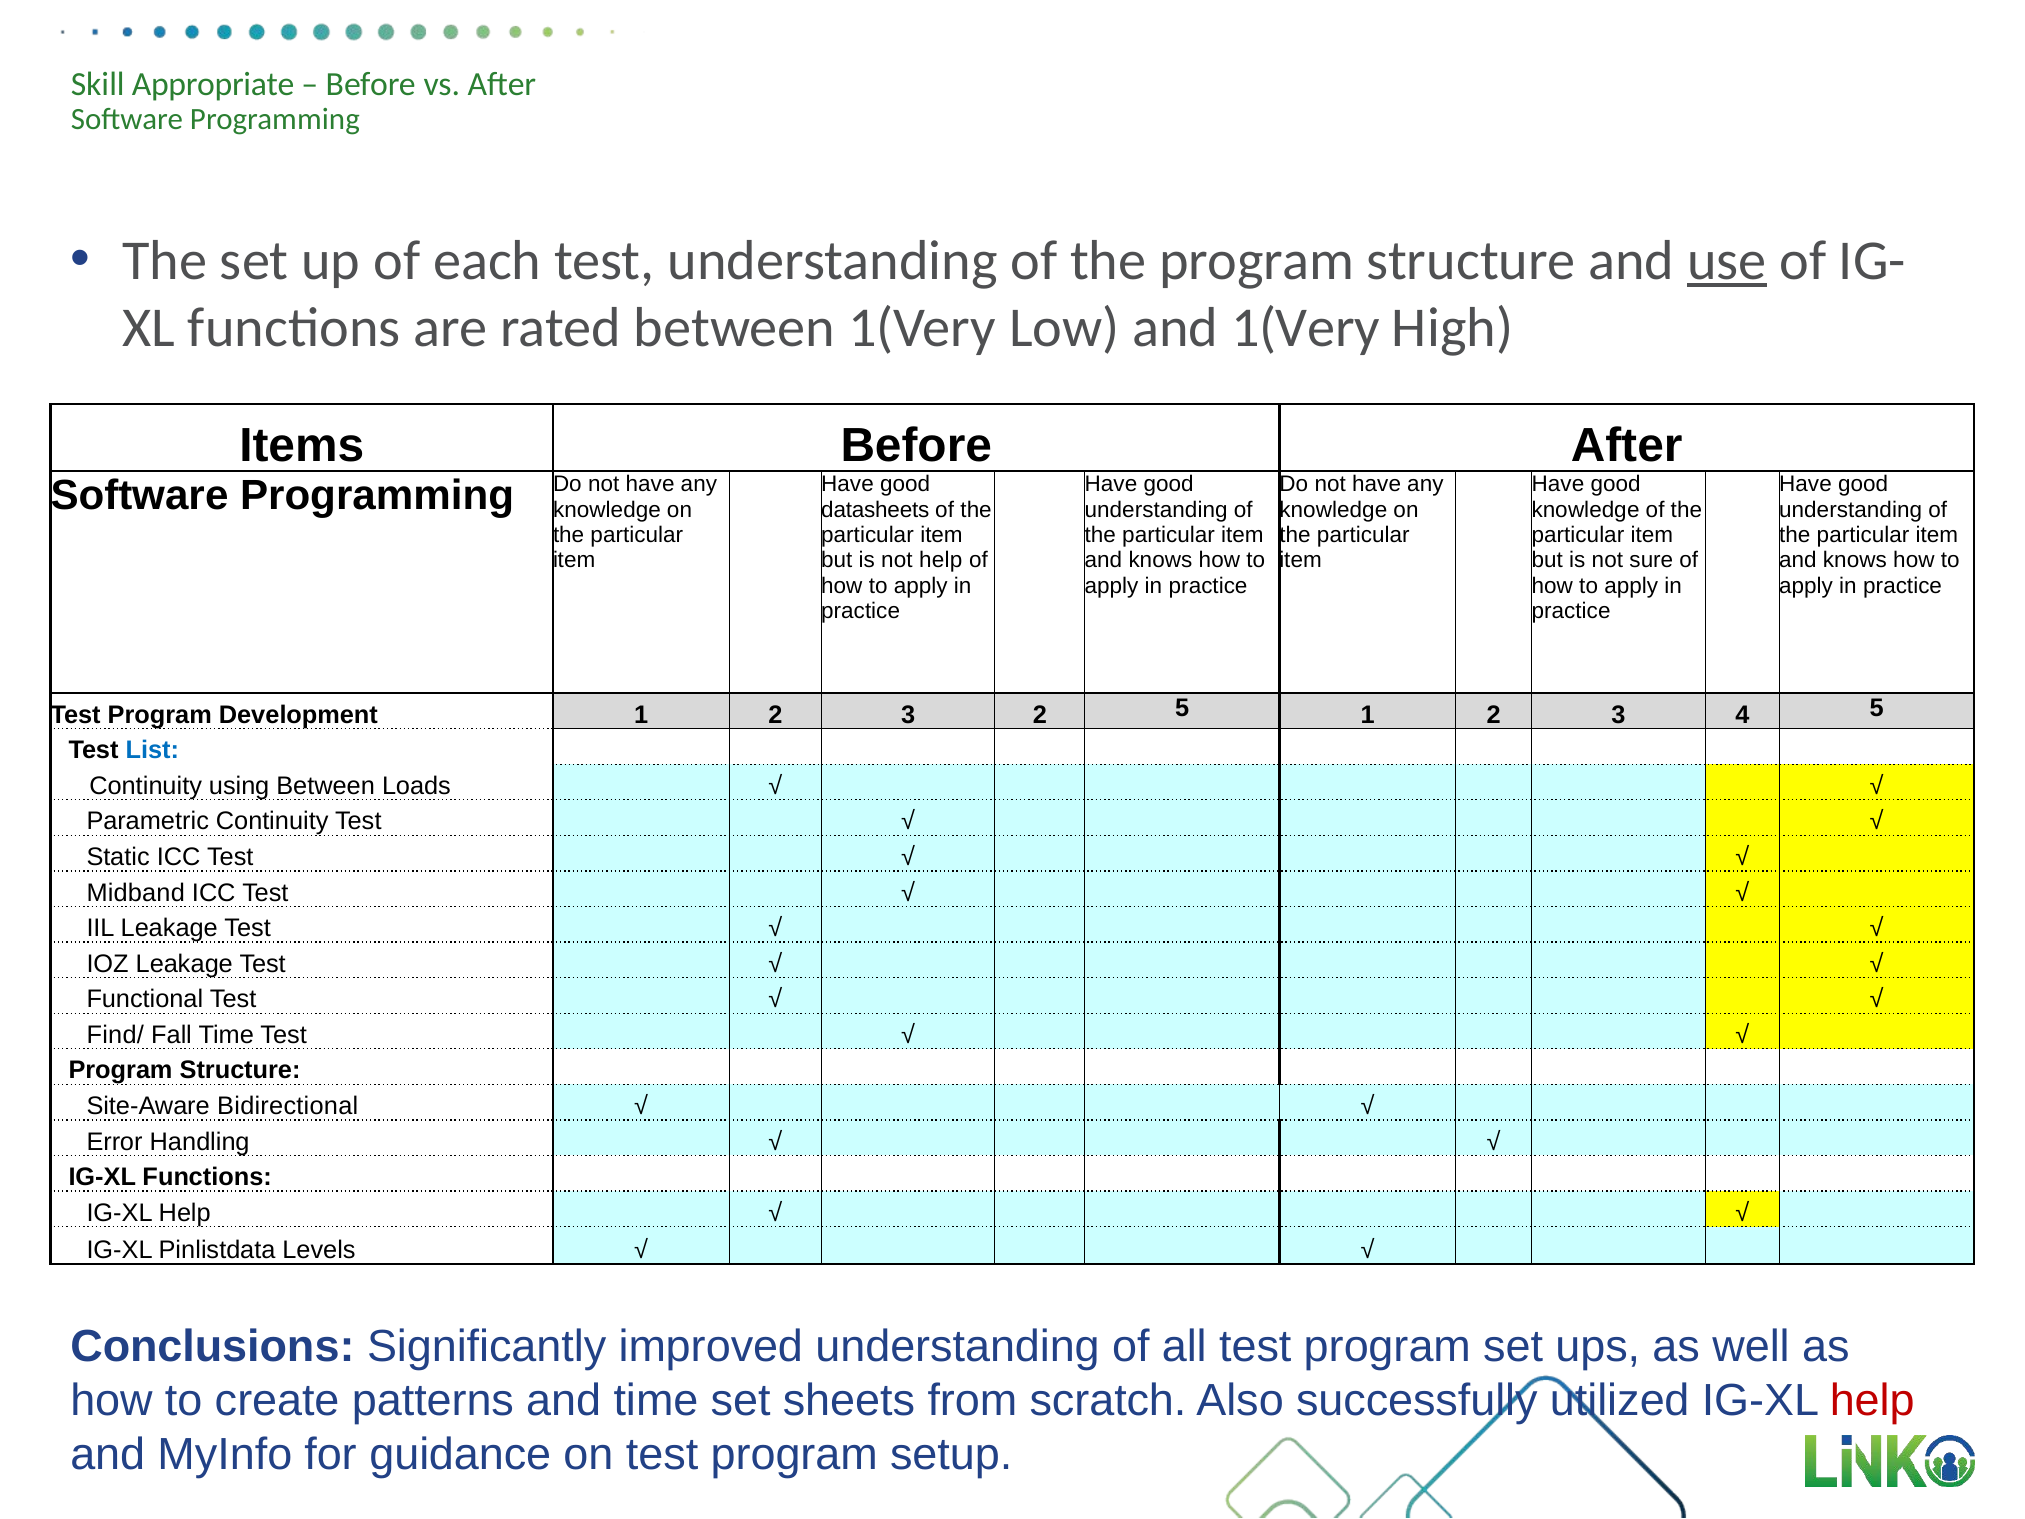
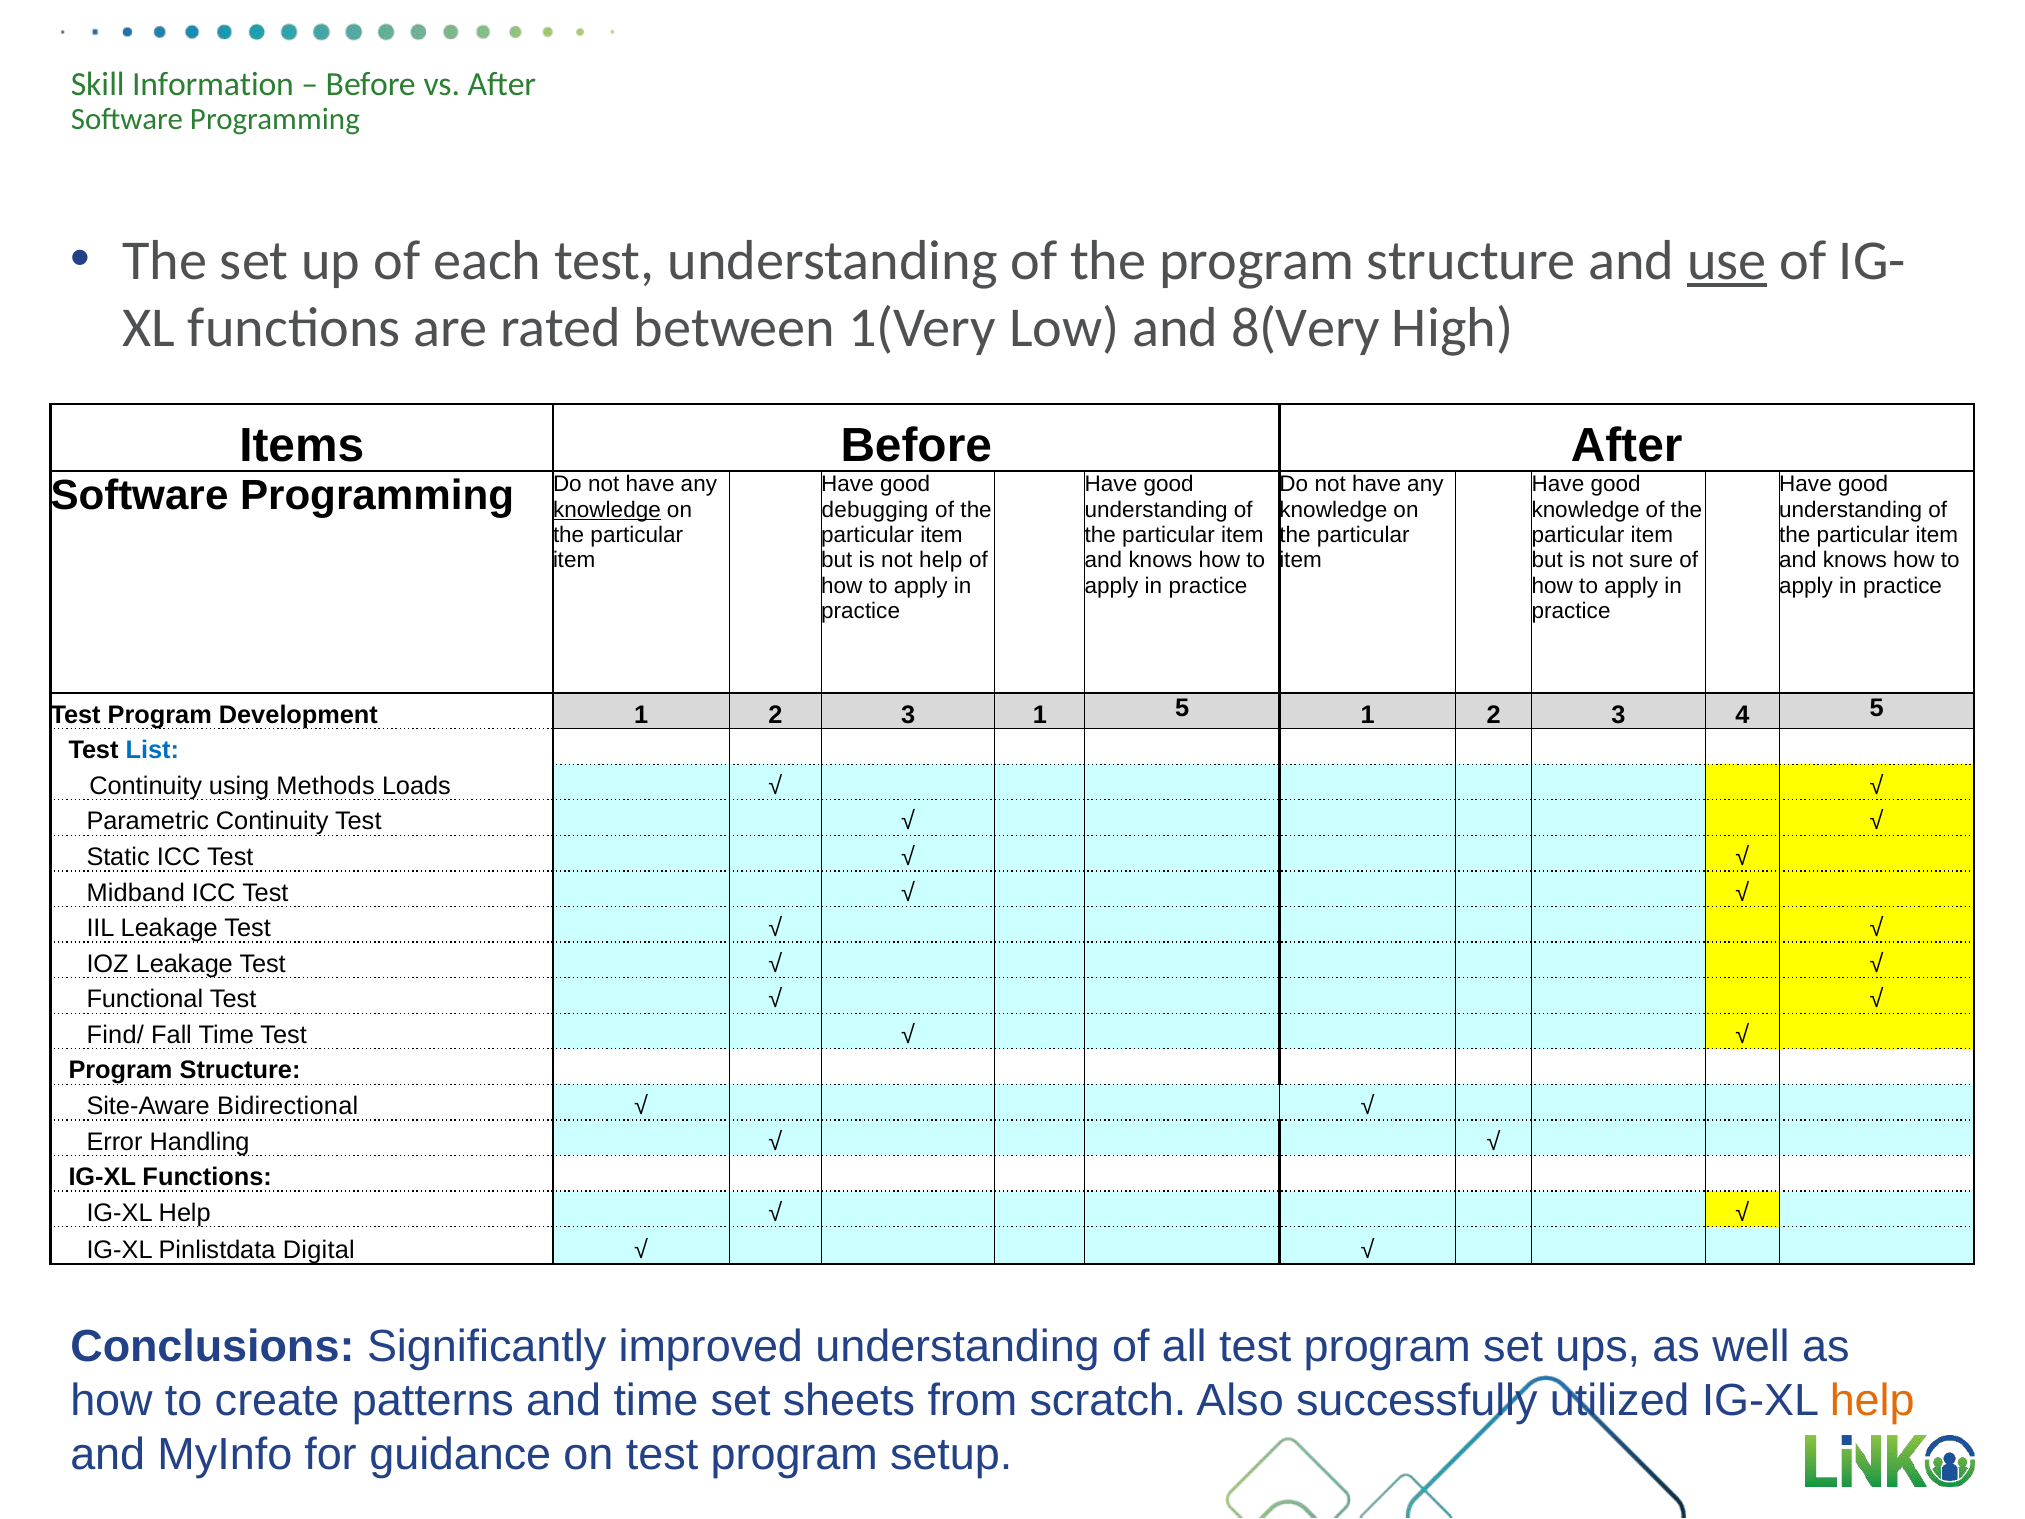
Appropriate: Appropriate -> Information
and 1(Very: 1(Very -> 8(Very
knowledge at (607, 510) underline: none -> present
datasheets: datasheets -> debugging
3 2: 2 -> 1
using Between: Between -> Methods
Levels: Levels -> Digital
help at (1872, 1400) colour: red -> orange
